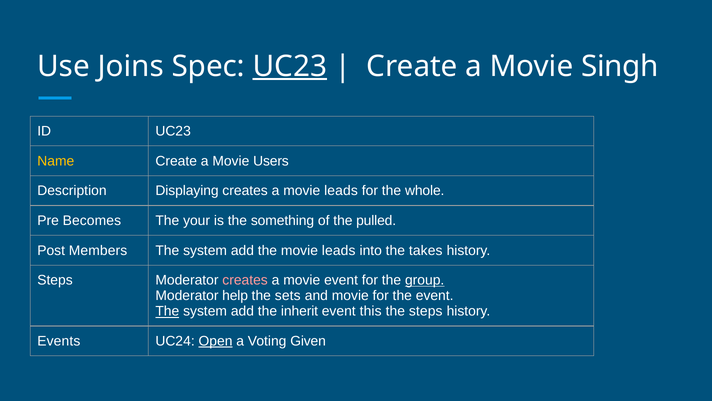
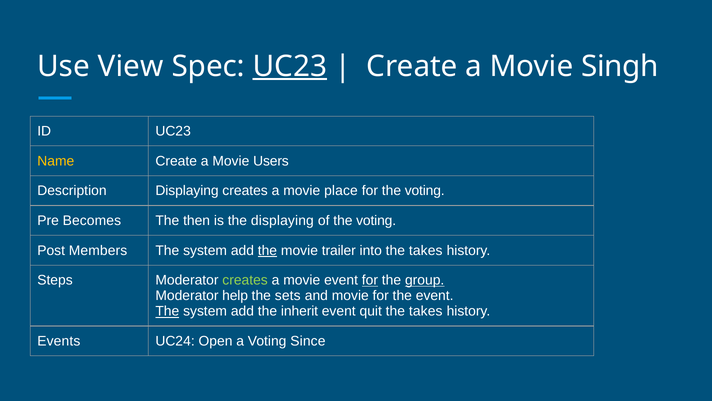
Joins: Joins -> View
a movie leads: leads -> place
for the whole: whole -> voting
your: your -> then
the something: something -> displaying
of the pulled: pulled -> voting
the at (267, 250) underline: none -> present
leads at (339, 250): leads -> trailer
creates at (245, 280) colour: pink -> light green
for at (370, 280) underline: none -> present
this: this -> quit
steps at (426, 311): steps -> takes
Open underline: present -> none
Given: Given -> Since
